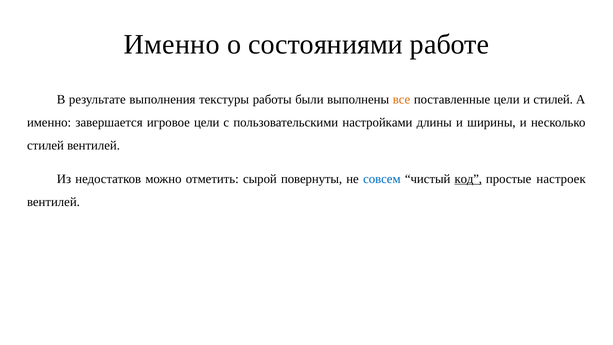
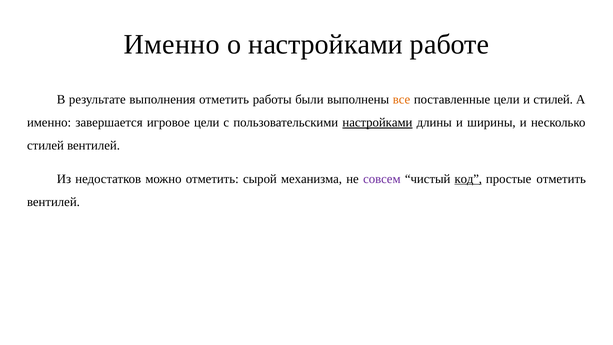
о состояниями: состояниями -> настройками
выполнения текстуры: текстуры -> отметить
настройками at (377, 123) underline: none -> present
повернуты: повернуты -> механизма
совсем colour: blue -> purple
простые настроек: настроек -> отметить
